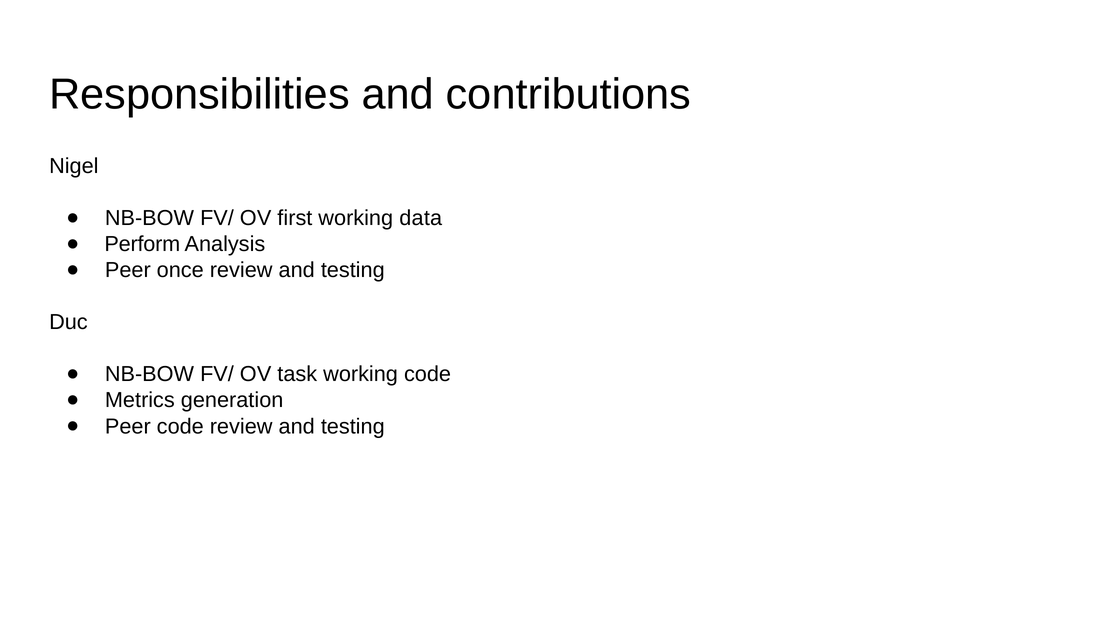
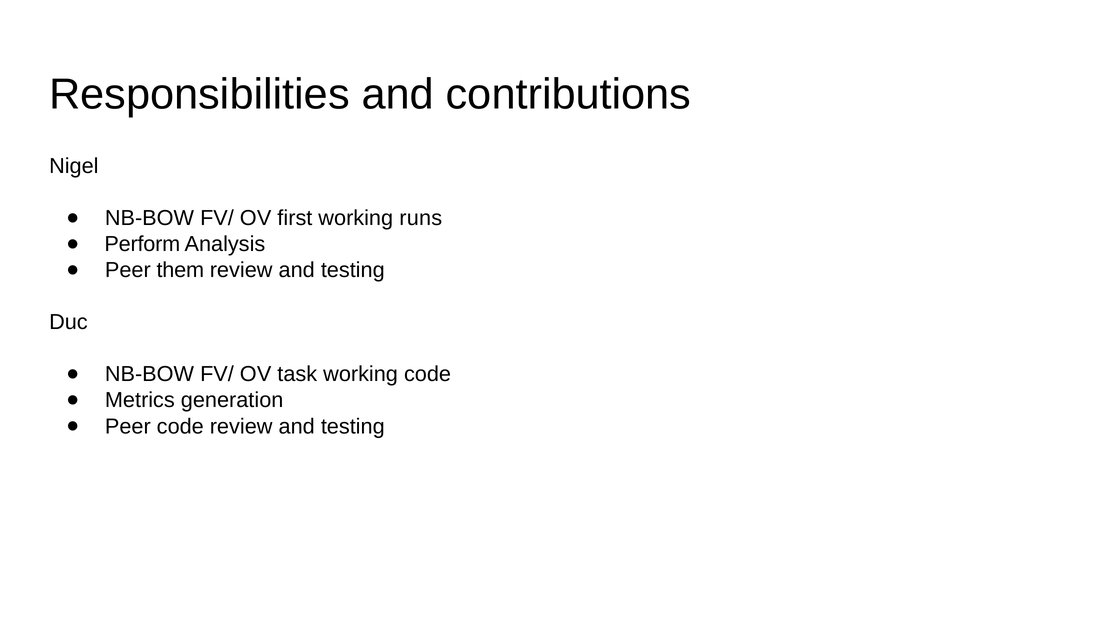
data: data -> runs
once: once -> them
